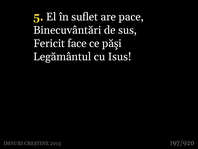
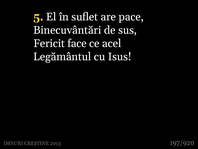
păşi: păşi -> acel
